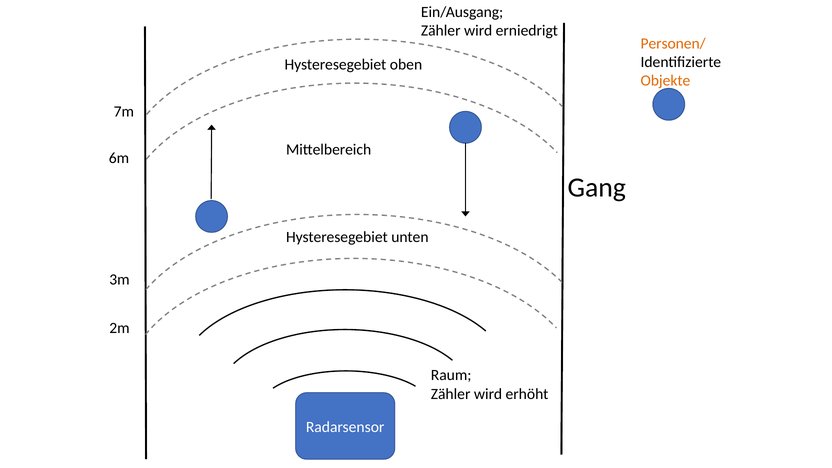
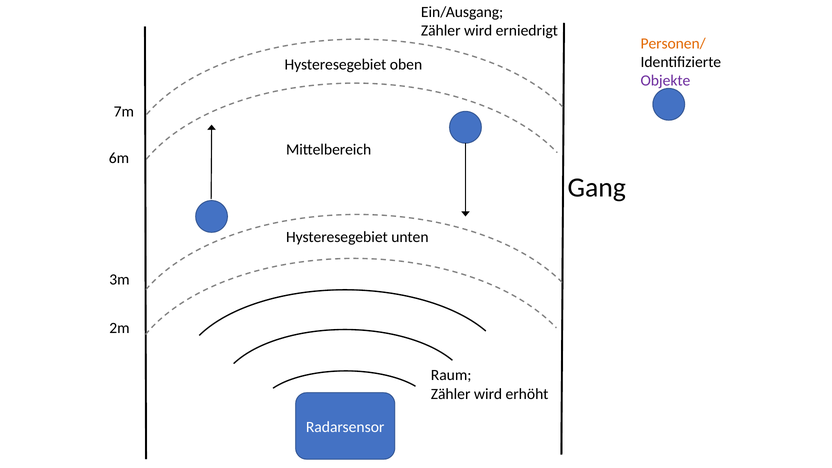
Objekte colour: orange -> purple
